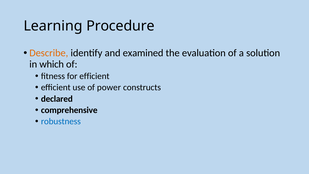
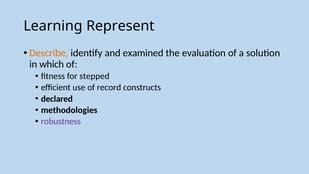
Procedure: Procedure -> Represent
for efficient: efficient -> stepped
power: power -> record
comprehensive: comprehensive -> methodologies
robustness colour: blue -> purple
